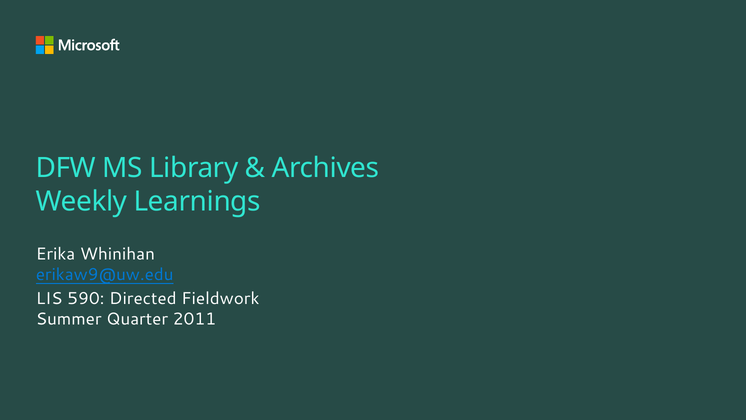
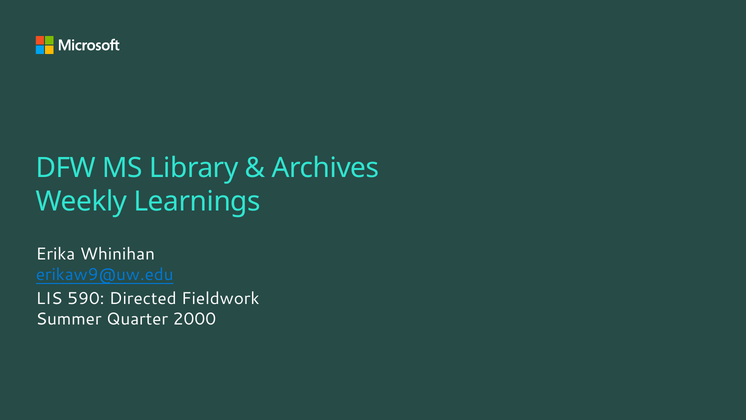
2011: 2011 -> 2000
